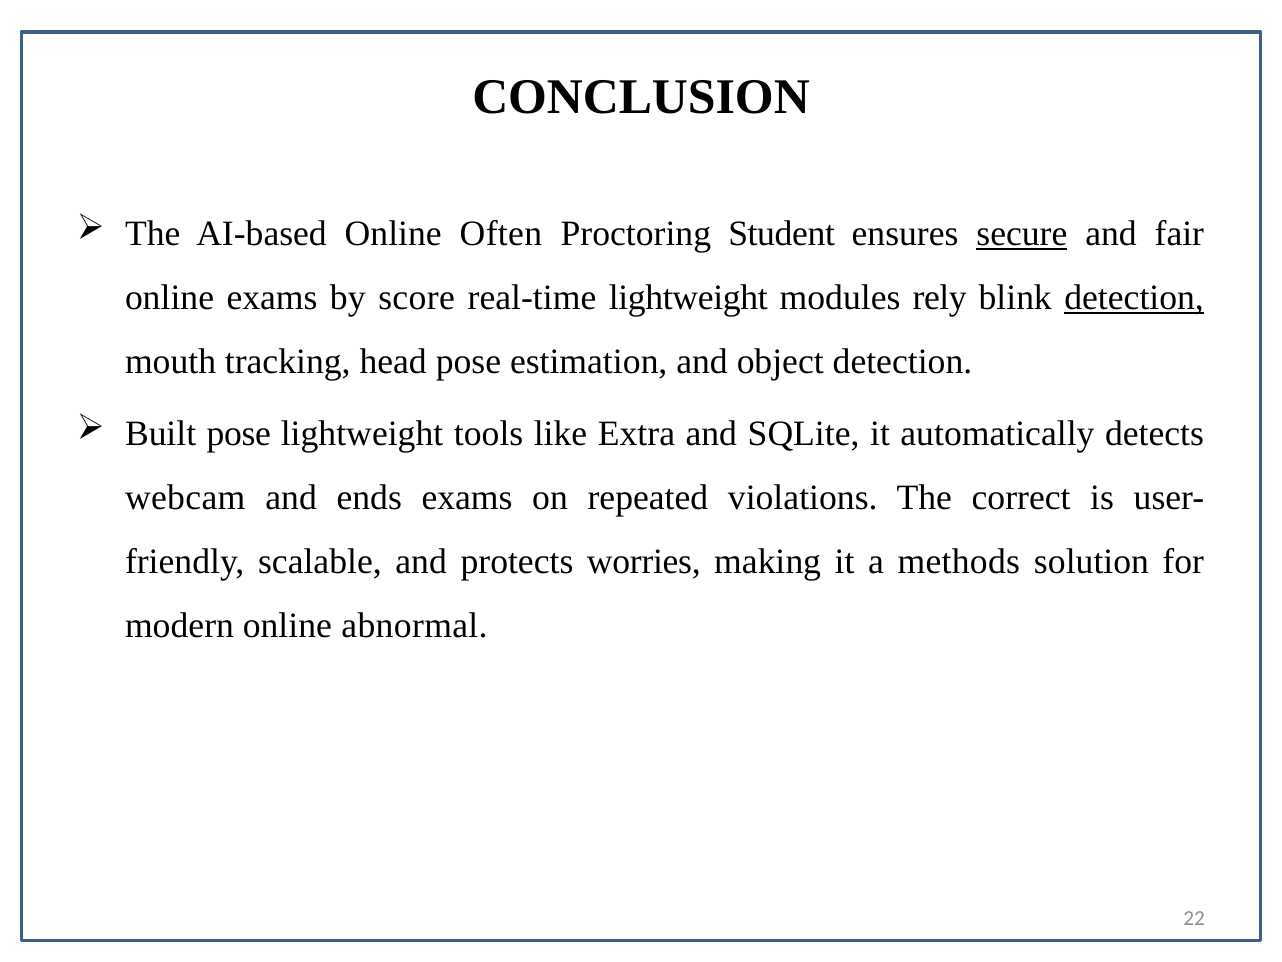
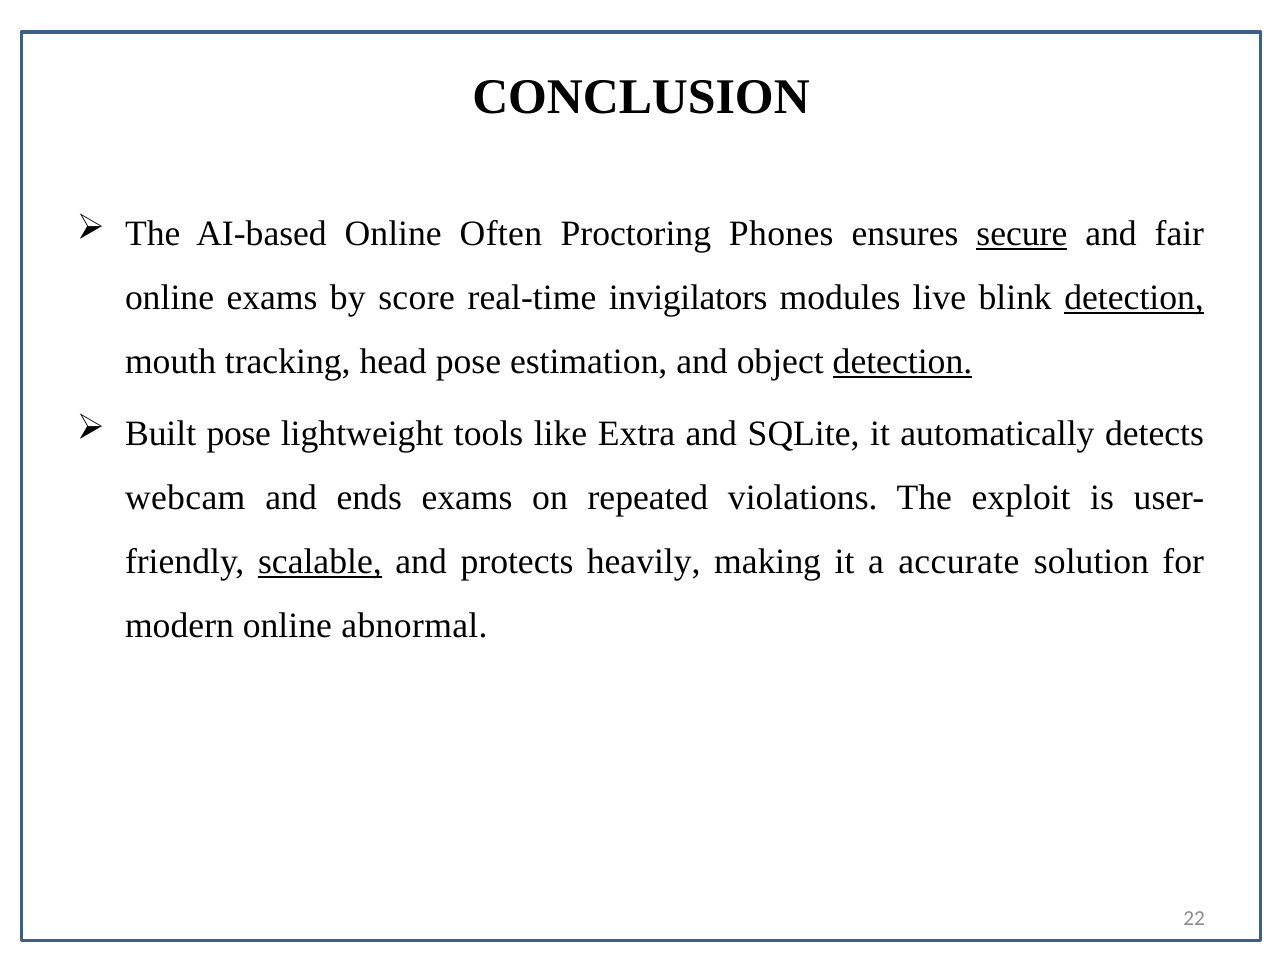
Student: Student -> Phones
real-time lightweight: lightweight -> invigilators
rely: rely -> live
detection at (903, 362) underline: none -> present
correct: correct -> exploit
scalable underline: none -> present
worries: worries -> heavily
methods: methods -> accurate
